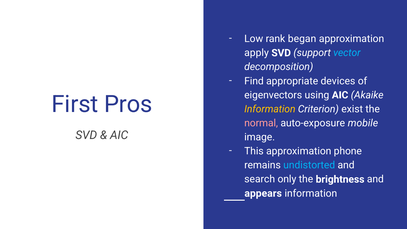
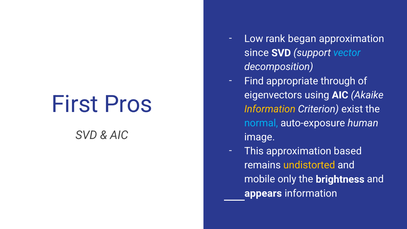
apply: apply -> since
devices: devices -> through
normal colour: pink -> light blue
mobile: mobile -> human
phone: phone -> based
undistorted colour: light blue -> yellow
search: search -> mobile
